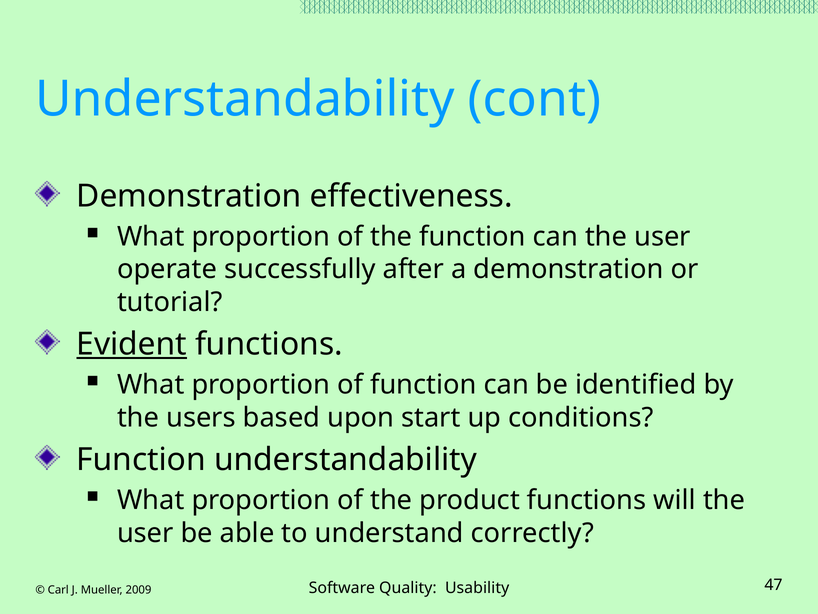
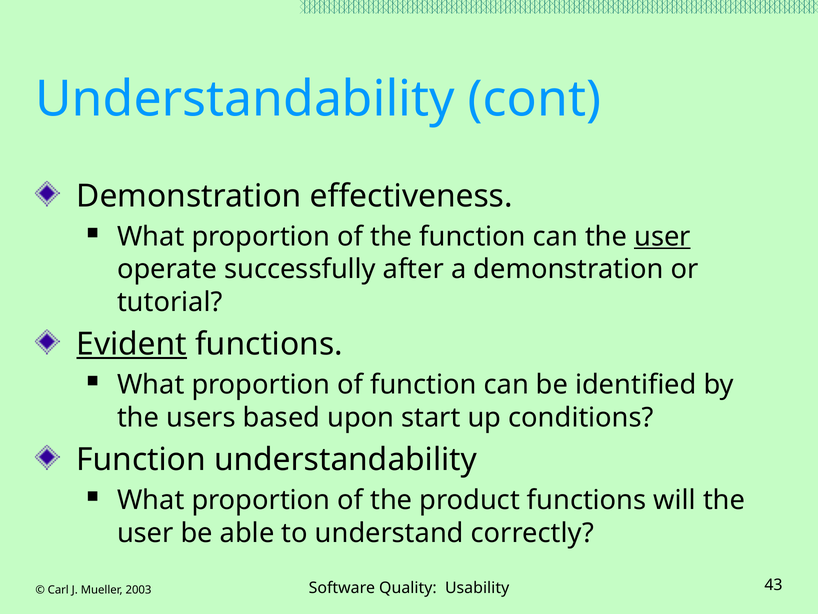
user at (662, 236) underline: none -> present
2009: 2009 -> 2003
47: 47 -> 43
